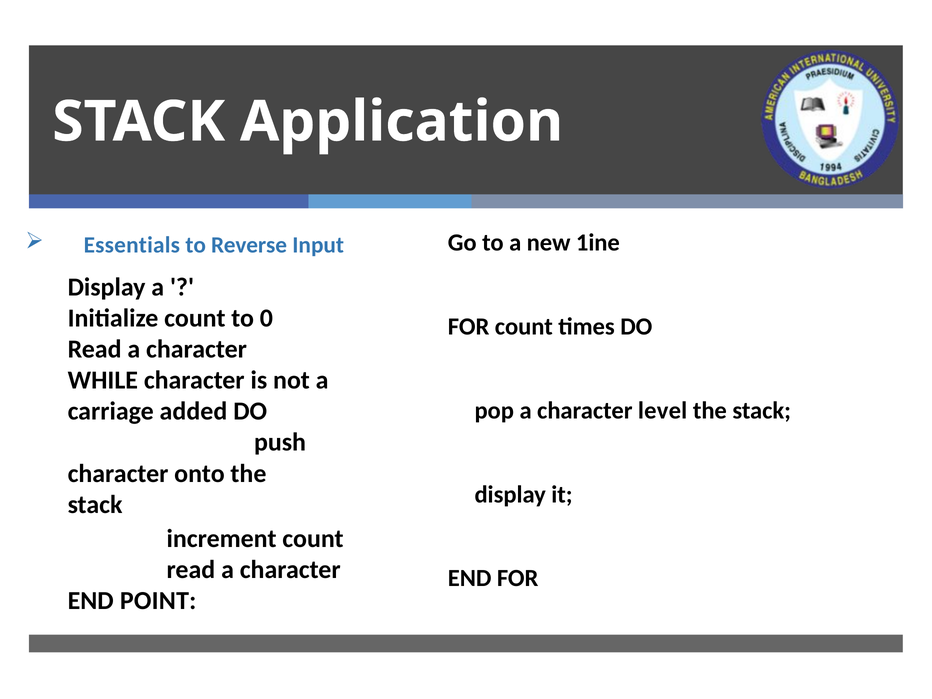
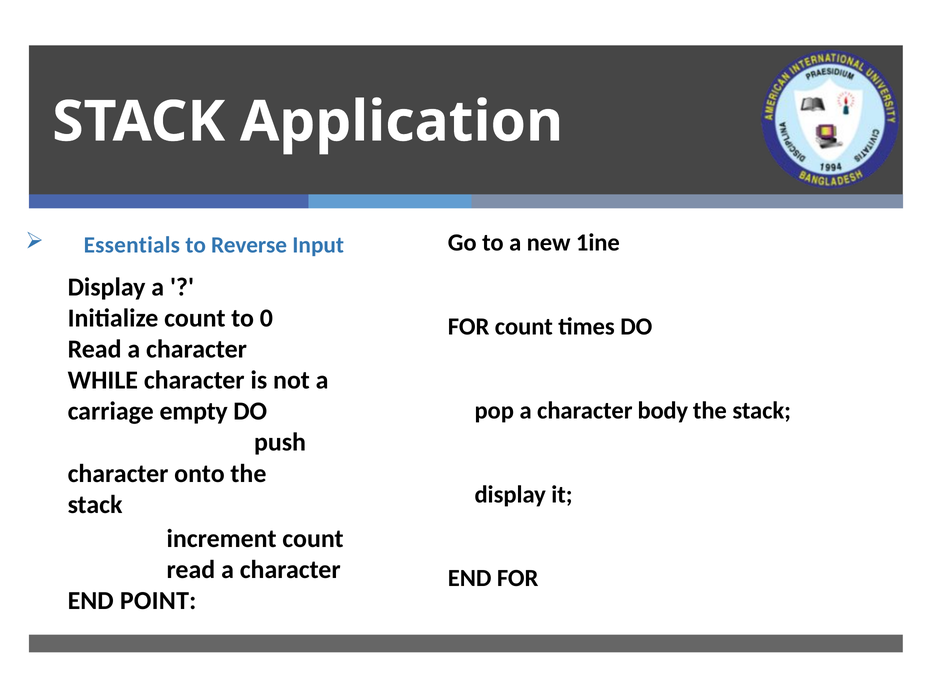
level: level -> body
added: added -> empty
